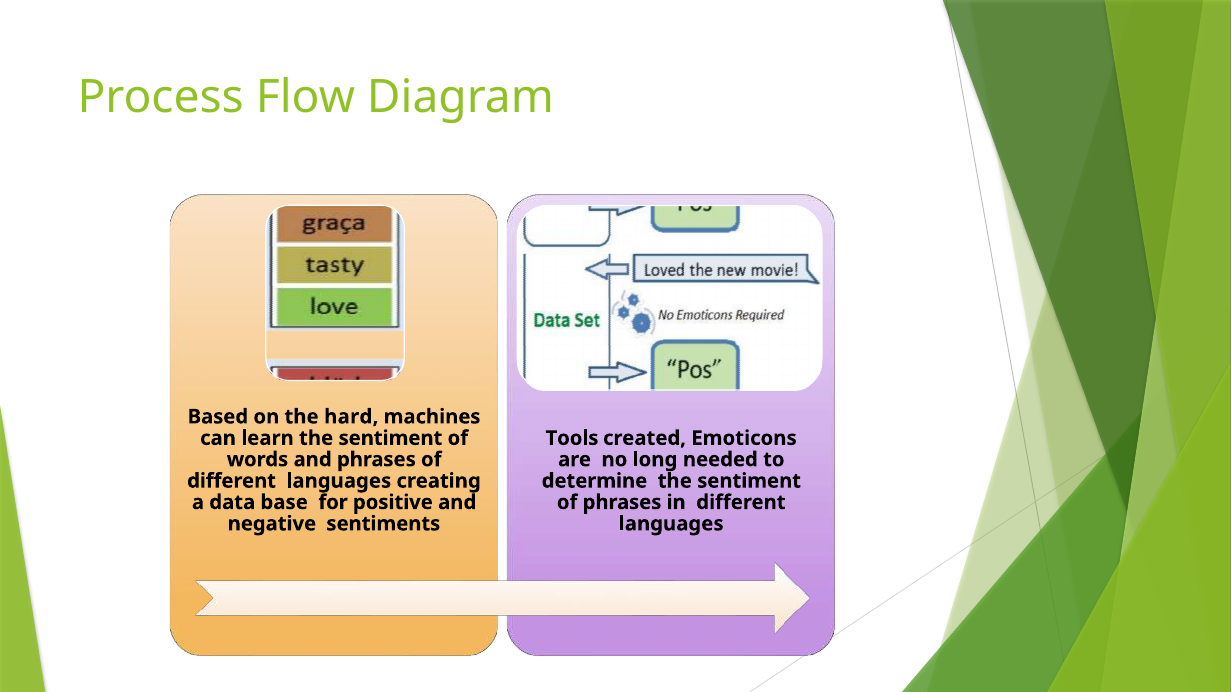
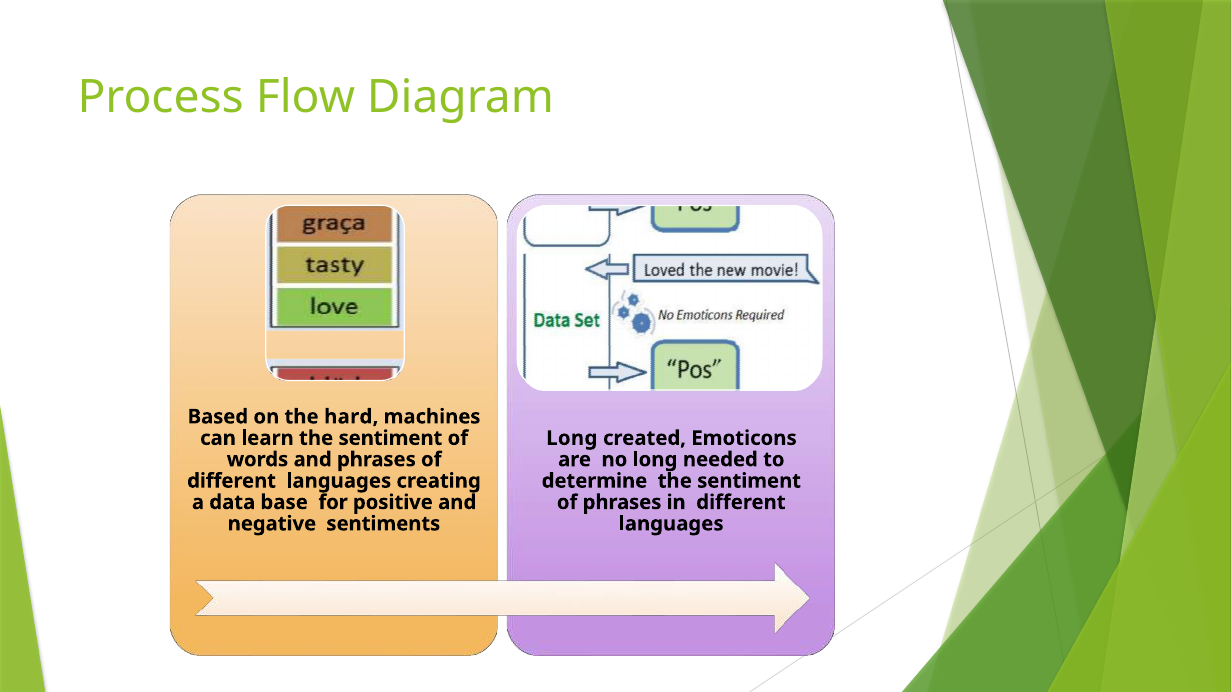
Tools at (572, 438): Tools -> Long
